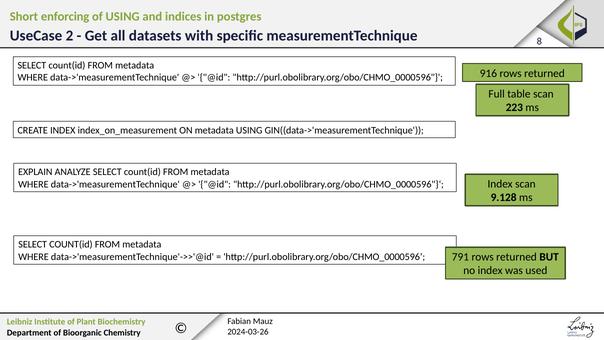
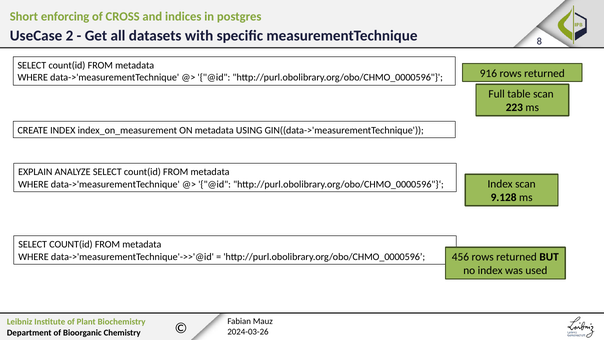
of USING: USING -> CROSS
791: 791 -> 456
